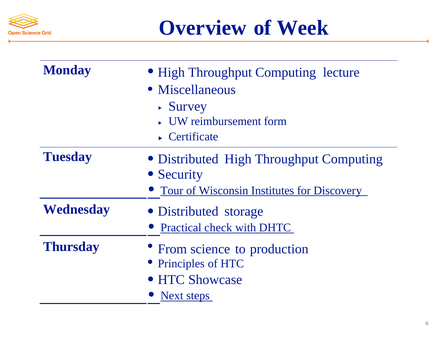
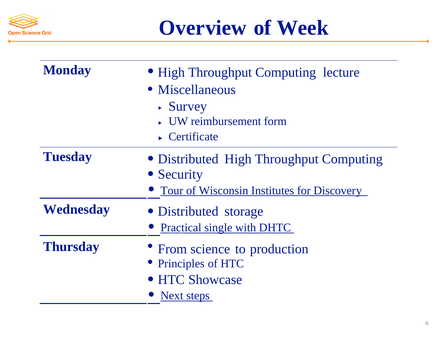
check: check -> single
